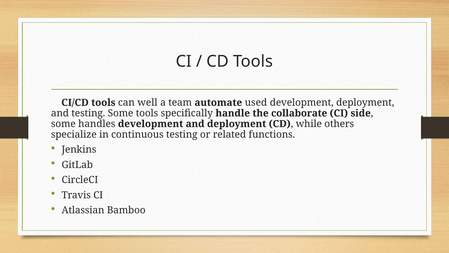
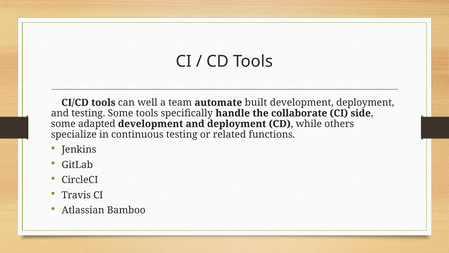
used: used -> built
handles: handles -> adapted
